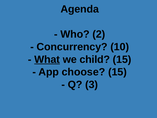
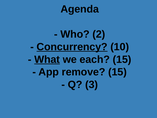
Concurrency underline: none -> present
child: child -> each
choose: choose -> remove
